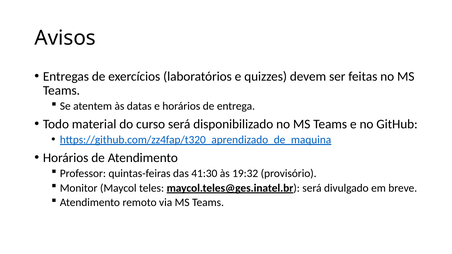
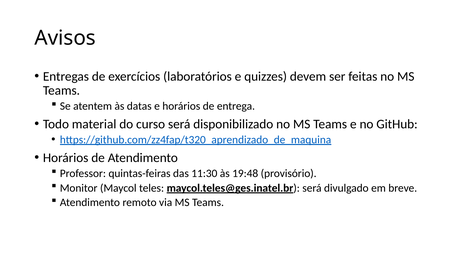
41:30: 41:30 -> 11:30
19:32: 19:32 -> 19:48
